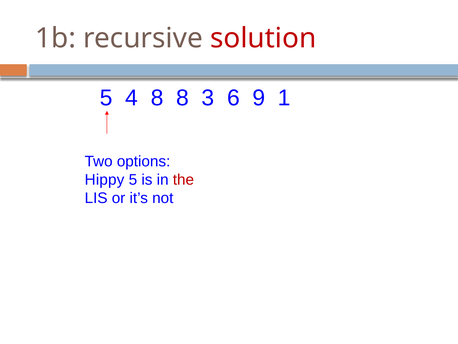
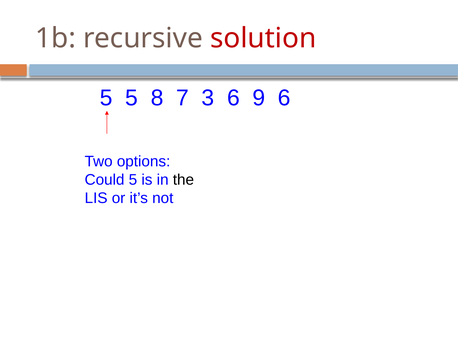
5 4: 4 -> 5
8 8: 8 -> 7
9 1: 1 -> 6
Hippy: Hippy -> Could
the colour: red -> black
